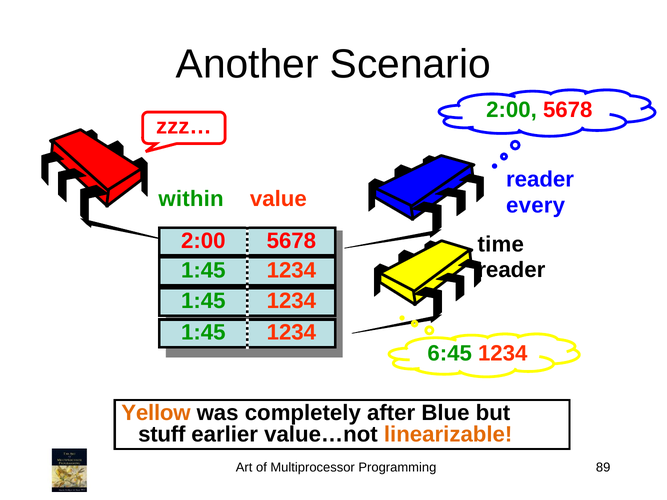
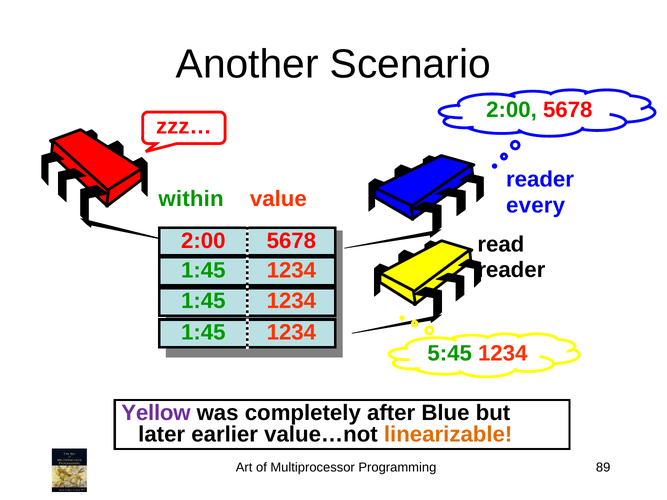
time: time -> read
6:45: 6:45 -> 5:45
Yellow colour: orange -> purple
stuff: stuff -> later
